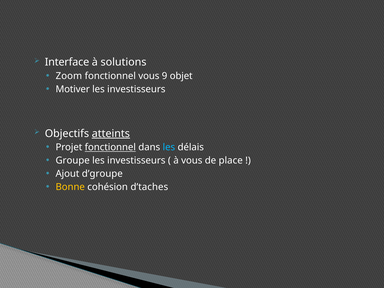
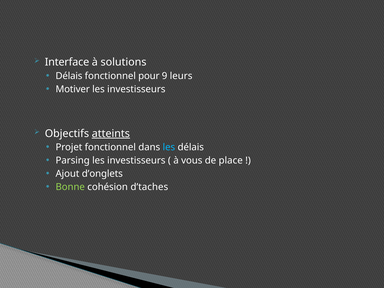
Zoom at (69, 76): Zoom -> Délais
fonctionnel vous: vous -> pour
objet: objet -> leurs
fonctionnel at (110, 147) underline: present -> none
Groupe: Groupe -> Parsing
d’groupe: d’groupe -> d’onglets
Bonne colour: yellow -> light green
